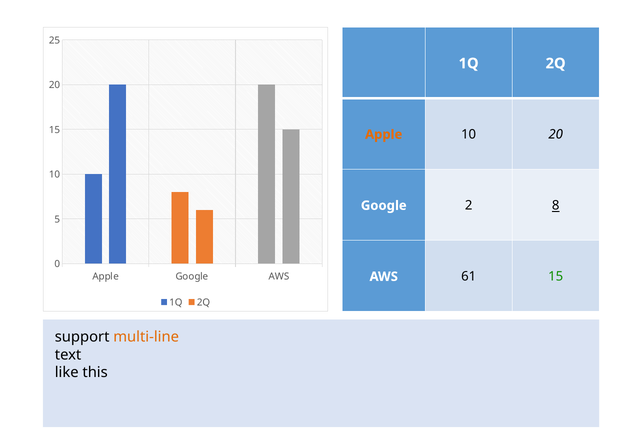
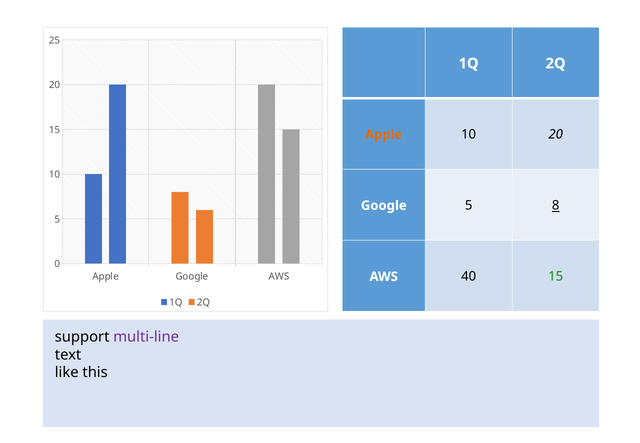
Google 2: 2 -> 5
61: 61 -> 40
multi-line colour: orange -> purple
